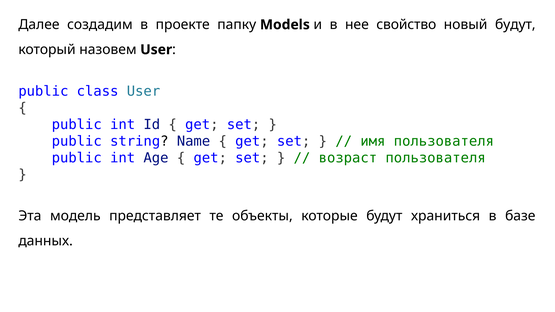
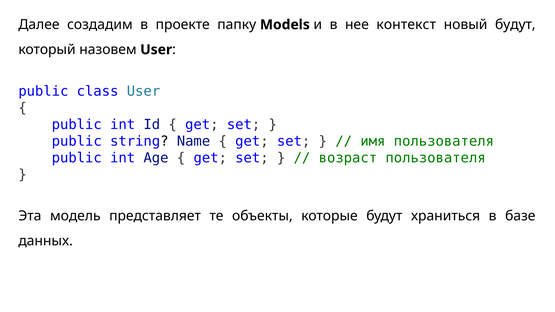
свойство: свойство -> контекст
